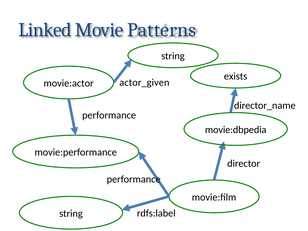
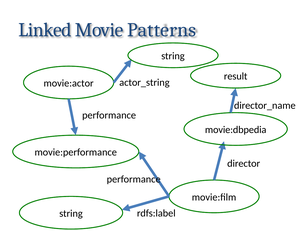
exists: exists -> result
actor_given: actor_given -> actor_string
